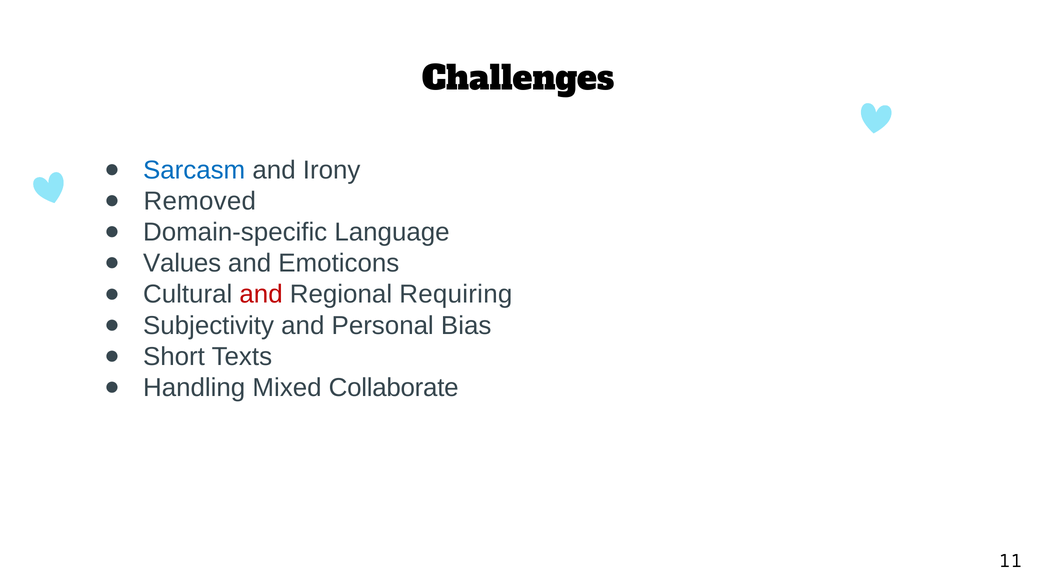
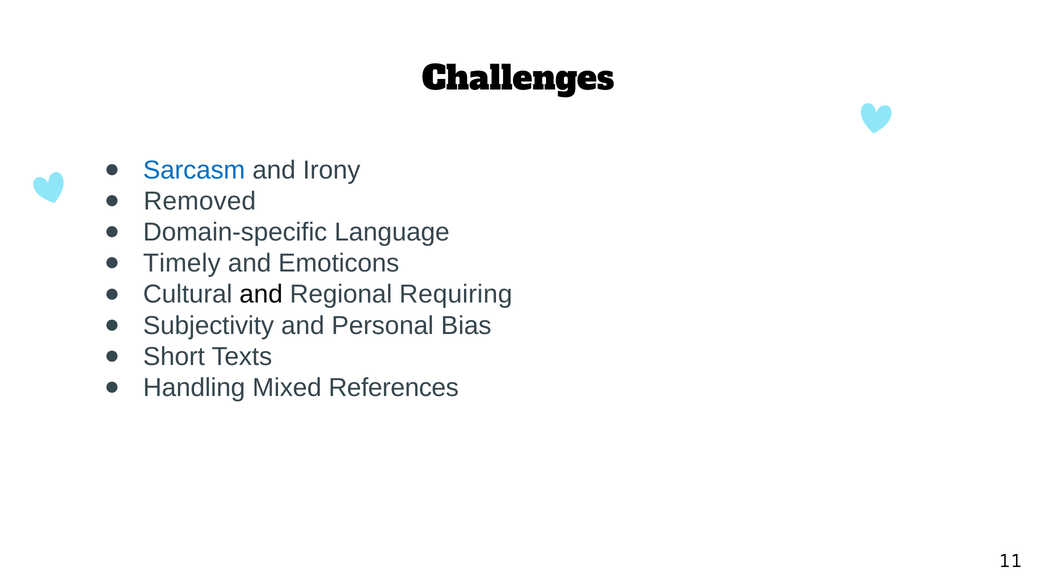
Values: Values -> Timely
and at (261, 295) colour: red -> black
Collaborate: Collaborate -> References
